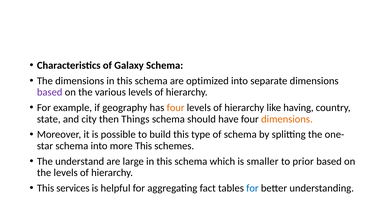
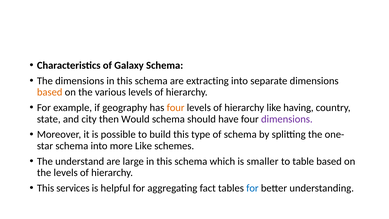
optimized: optimized -> extracting
based at (50, 92) colour: purple -> orange
Things: Things -> Would
dimensions at (287, 119) colour: orange -> purple
more This: This -> Like
prior: prior -> table
